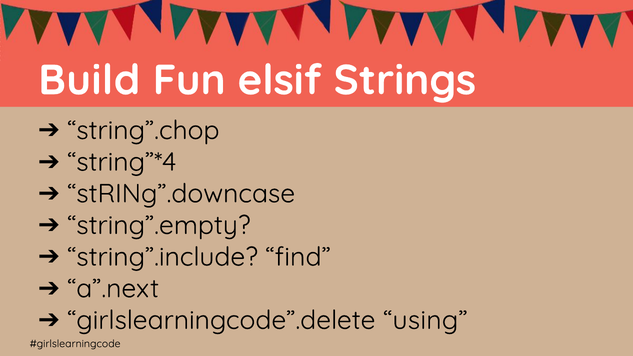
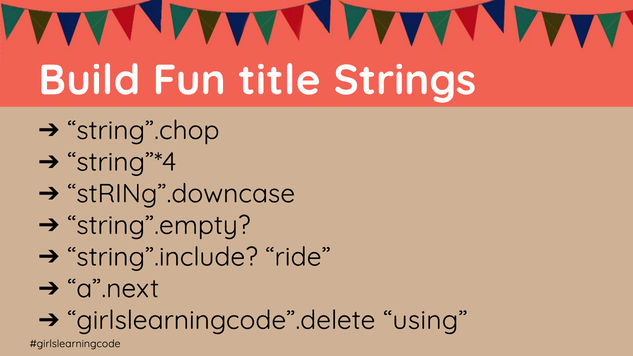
elsif: elsif -> title
find: find -> ride
